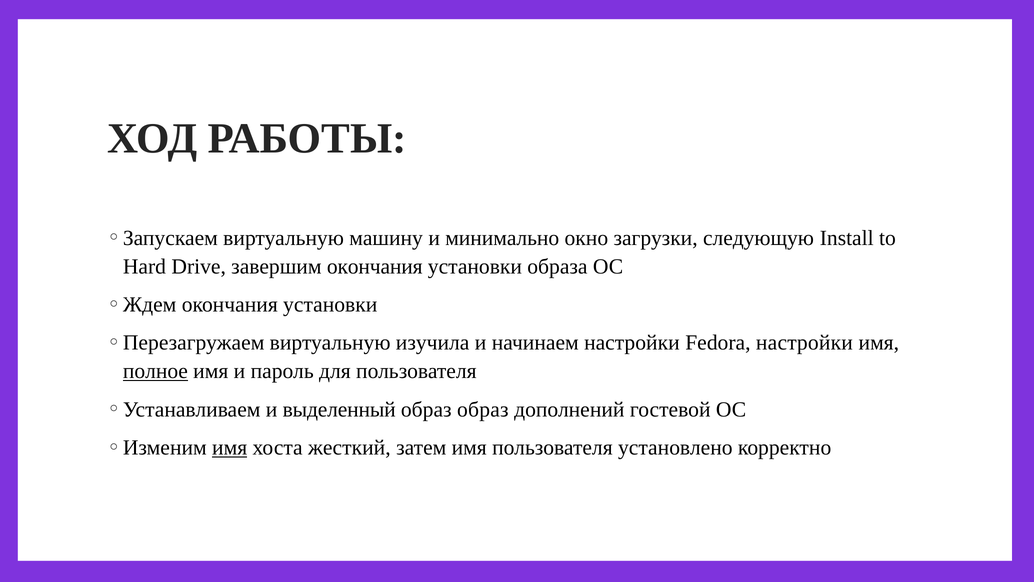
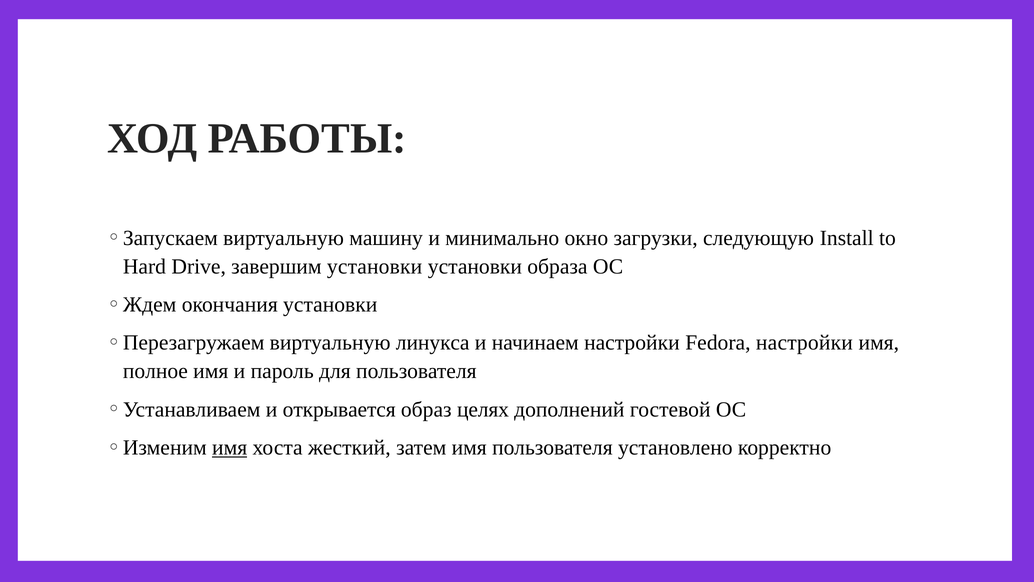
завершим окончания: окончания -> установки
изучила: изучила -> линукса
полное underline: present -> none
выделенный: выделенный -> открывается
образ образ: образ -> целях
